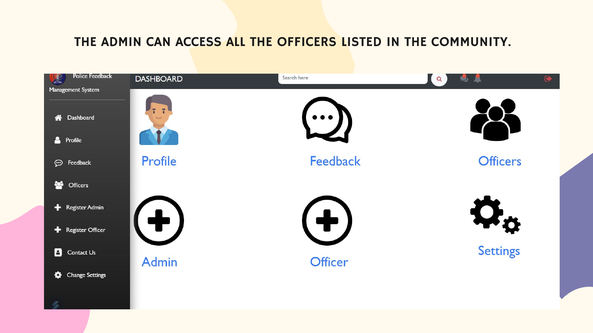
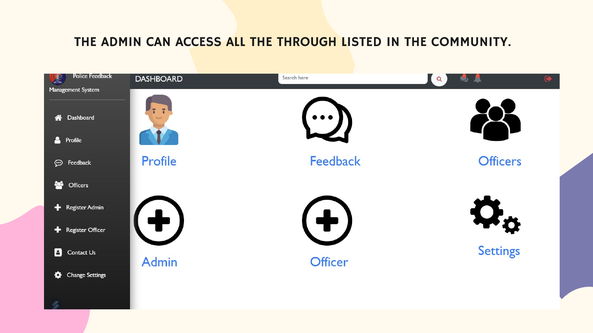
OFFICERS: OFFICERS -> THROUGH
